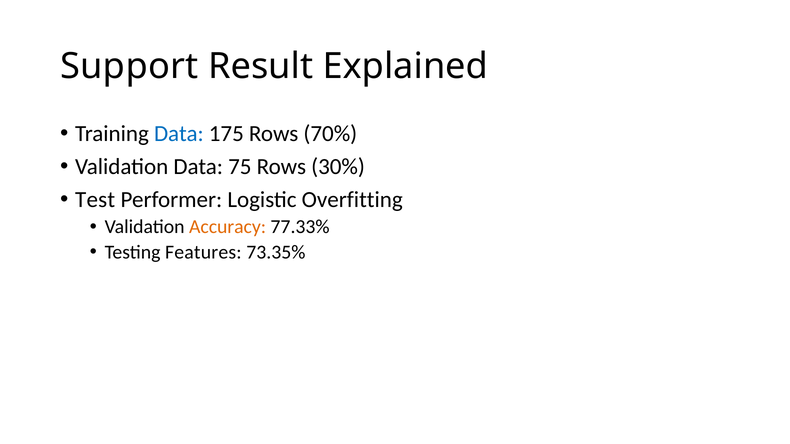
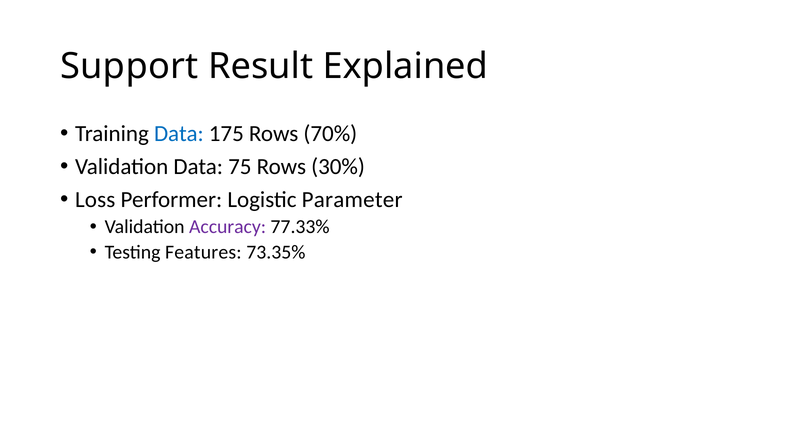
Test: Test -> Loss
Overfitting: Overfitting -> Parameter
Accuracy colour: orange -> purple
